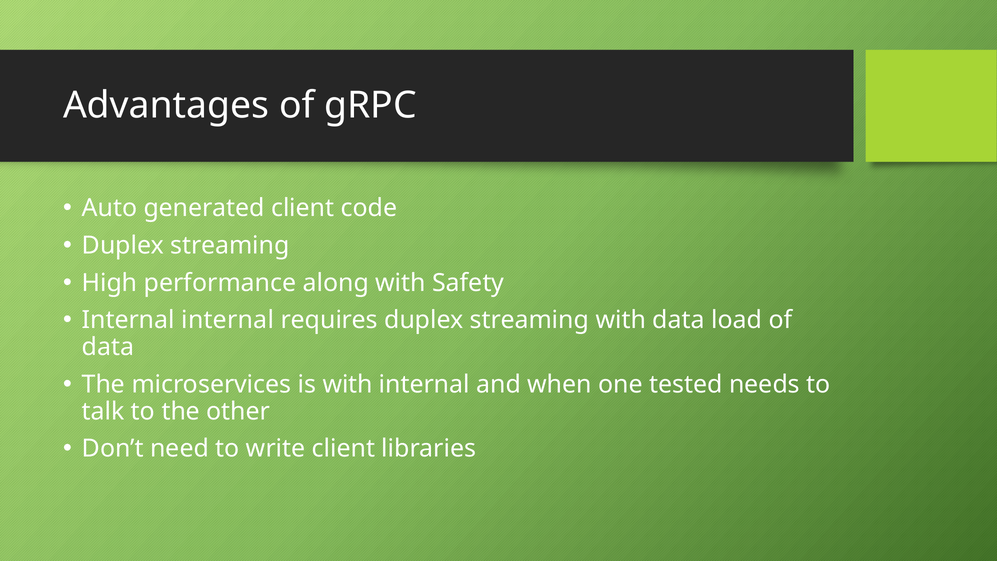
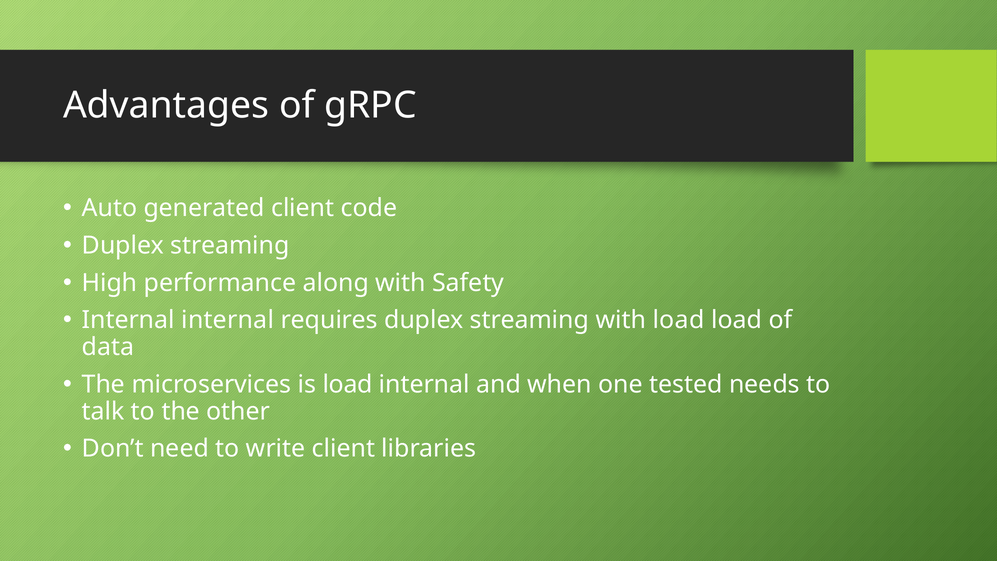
with data: data -> load
is with: with -> load
